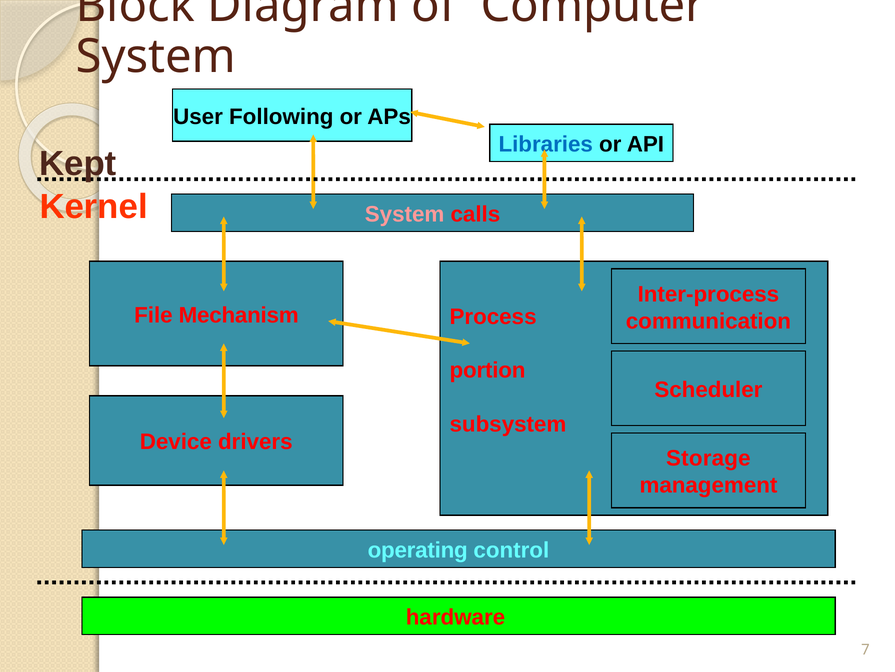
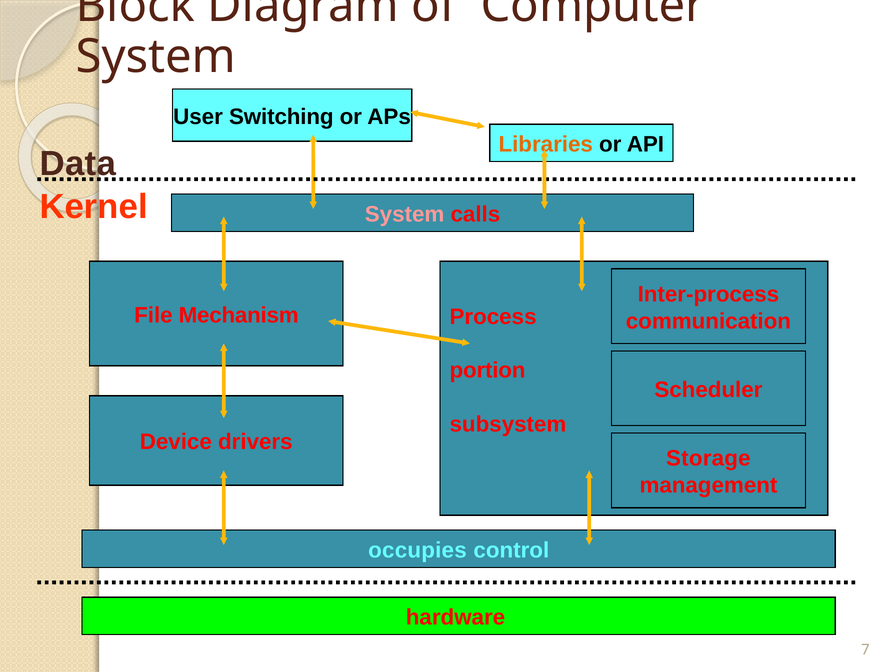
Following: Following -> Switching
Libraries colour: blue -> orange
Kept: Kept -> Data
operating: operating -> occupies
